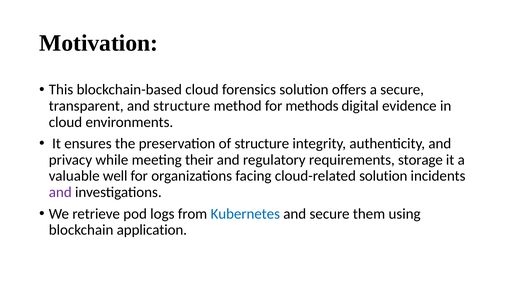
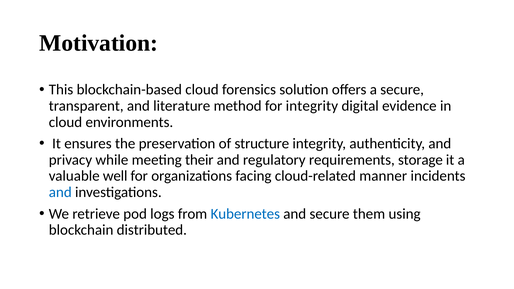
and structure: structure -> literature
for methods: methods -> integrity
cloud-related solution: solution -> manner
and at (60, 192) colour: purple -> blue
application: application -> distributed
